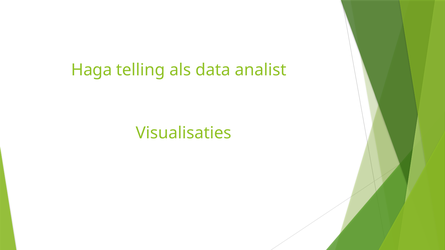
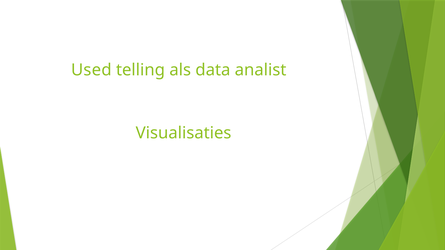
Haga: Haga -> Used
